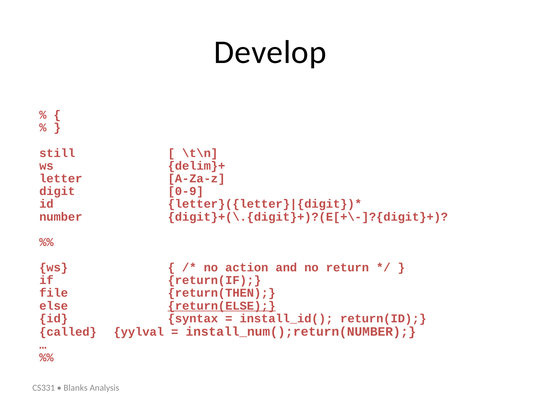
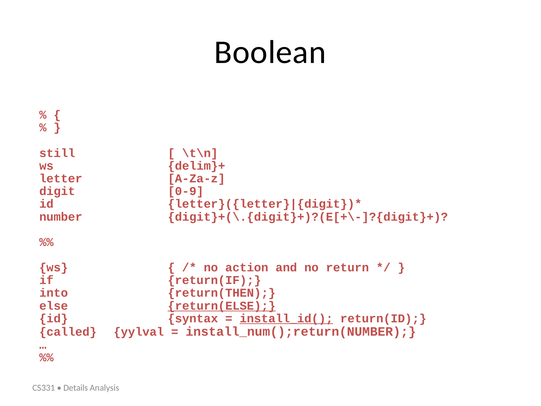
Develop: Develop -> Boolean
file: file -> into
install_id( underline: none -> present
Blanks: Blanks -> Details
